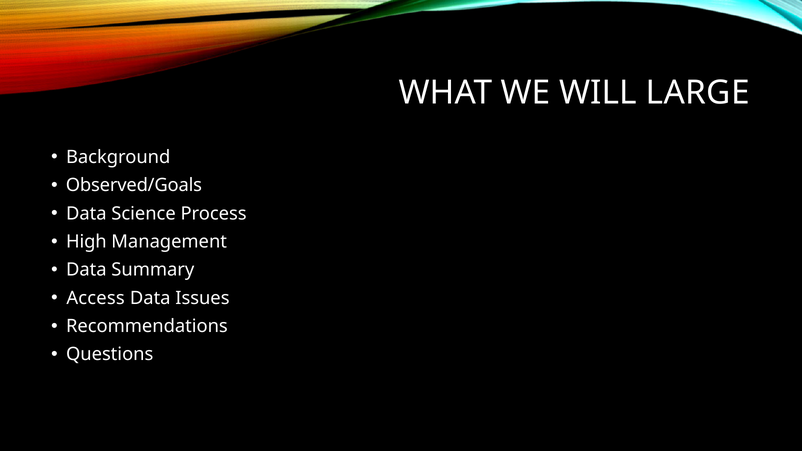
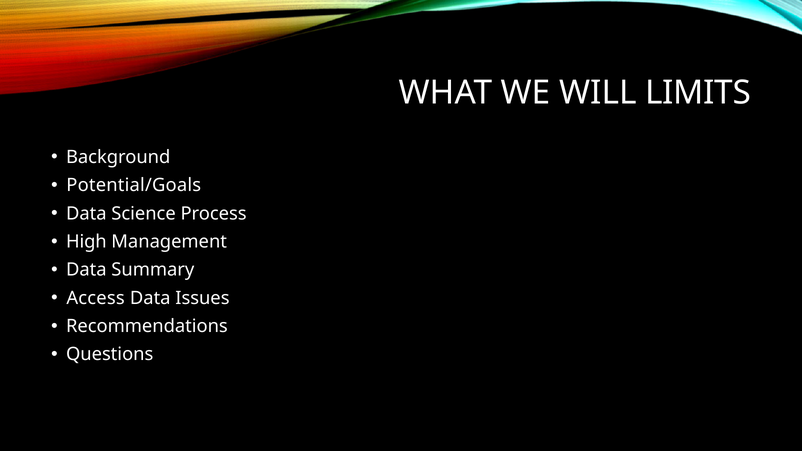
LARGE: LARGE -> LIMITS
Observed/Goals: Observed/Goals -> Potential/Goals
